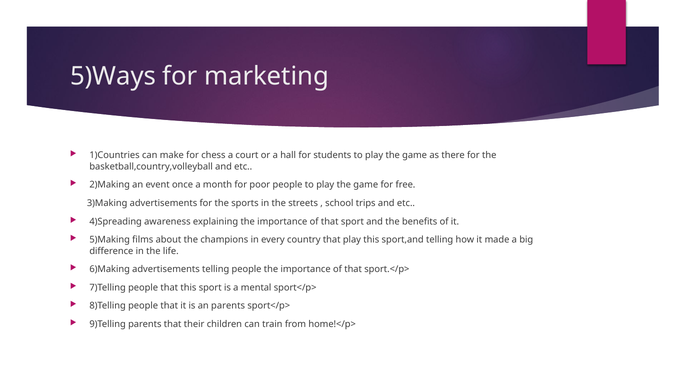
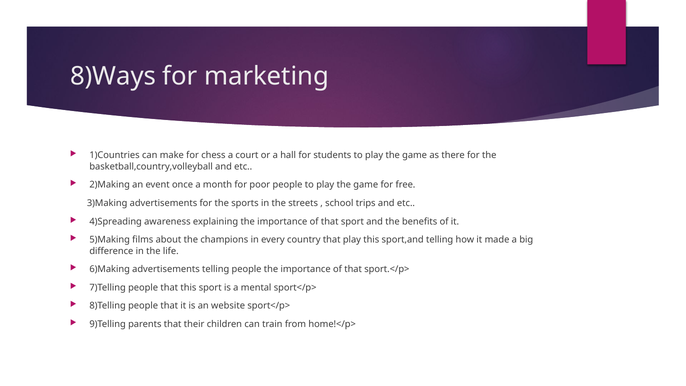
5)Ways: 5)Ways -> 8)Ways
an parents: parents -> website
